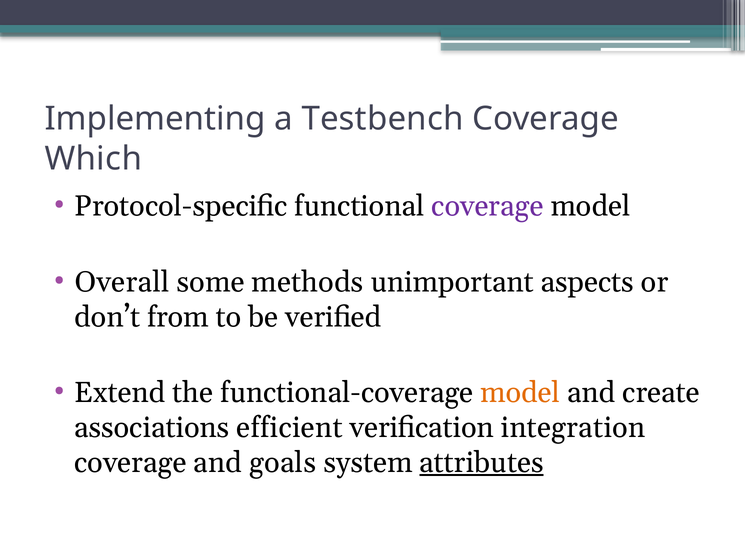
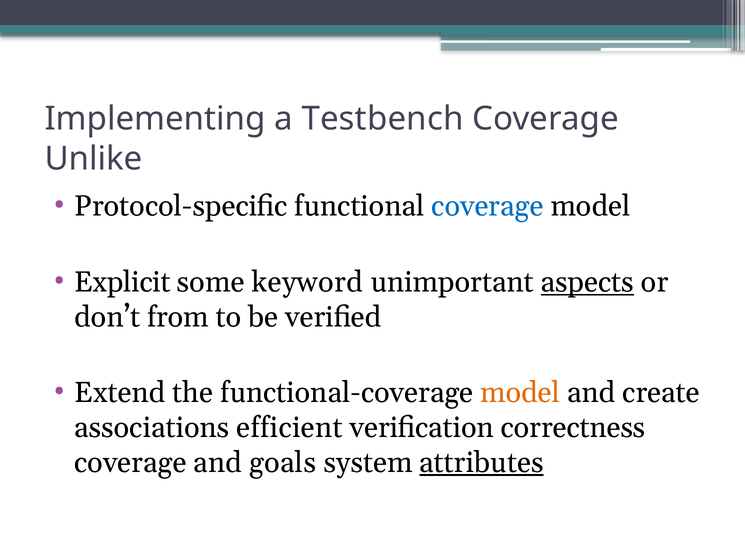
Which: Which -> Unlike
coverage at (488, 206) colour: purple -> blue
Overall: Overall -> Explicit
methods: methods -> keyword
aspects underline: none -> present
integration: integration -> correctness
